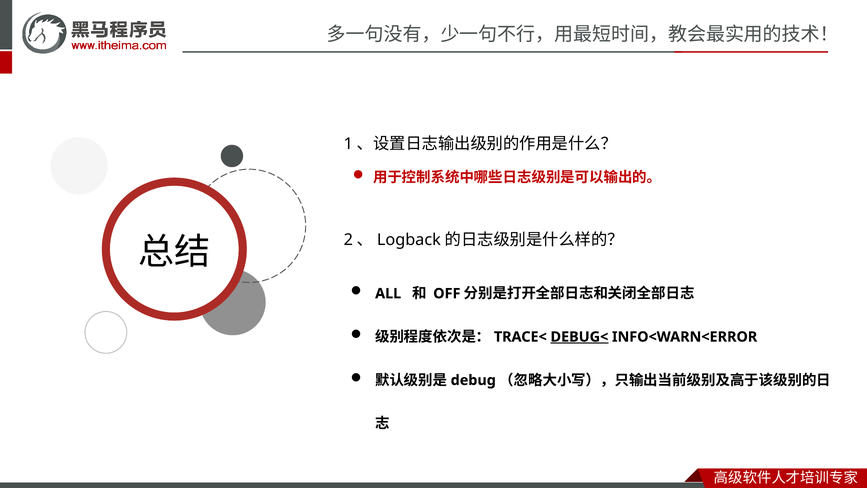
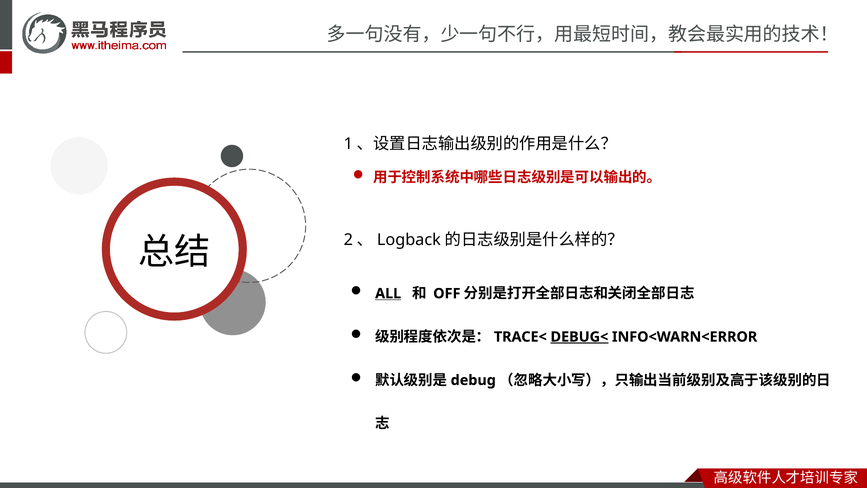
ALL underline: none -> present
